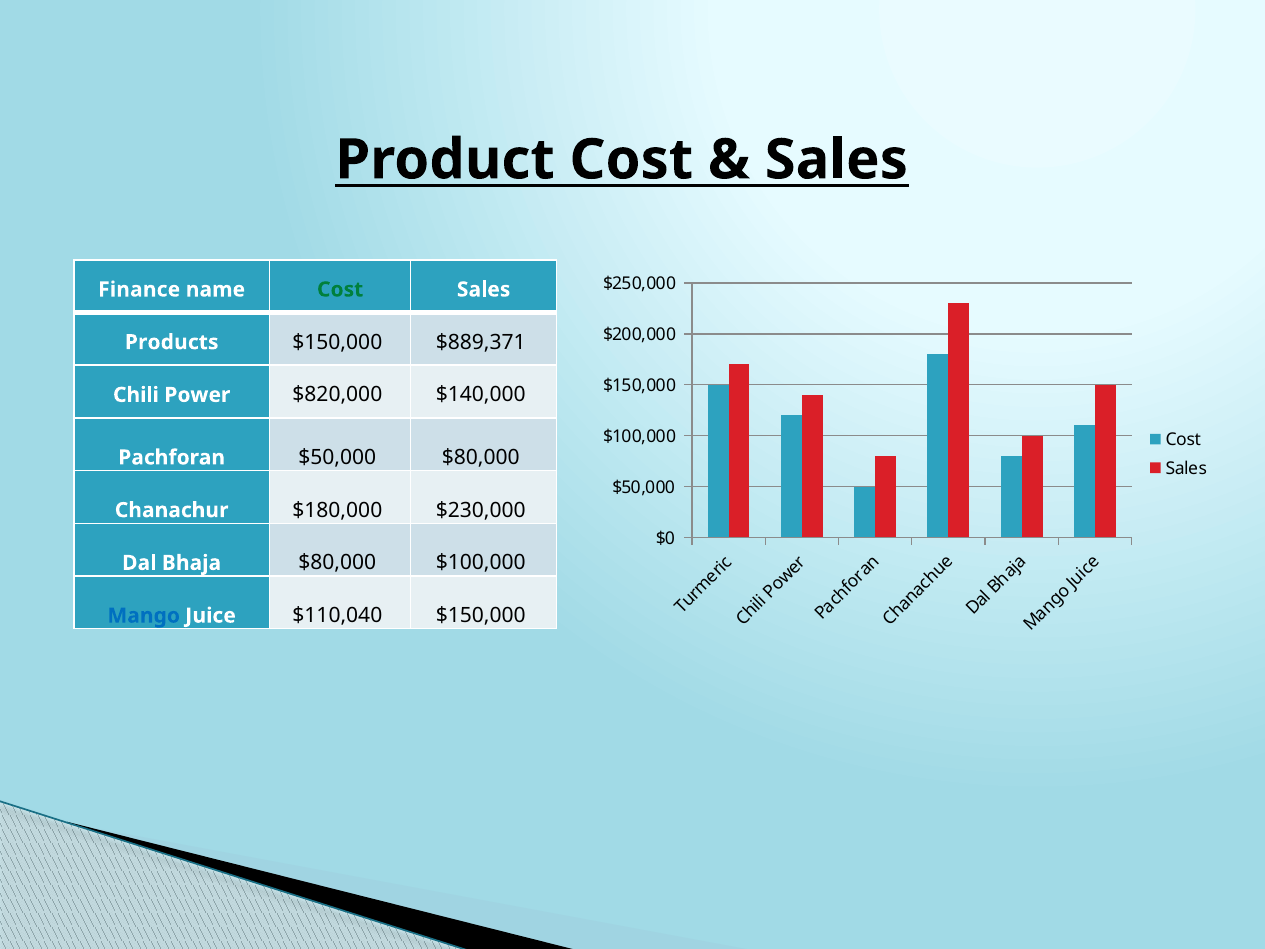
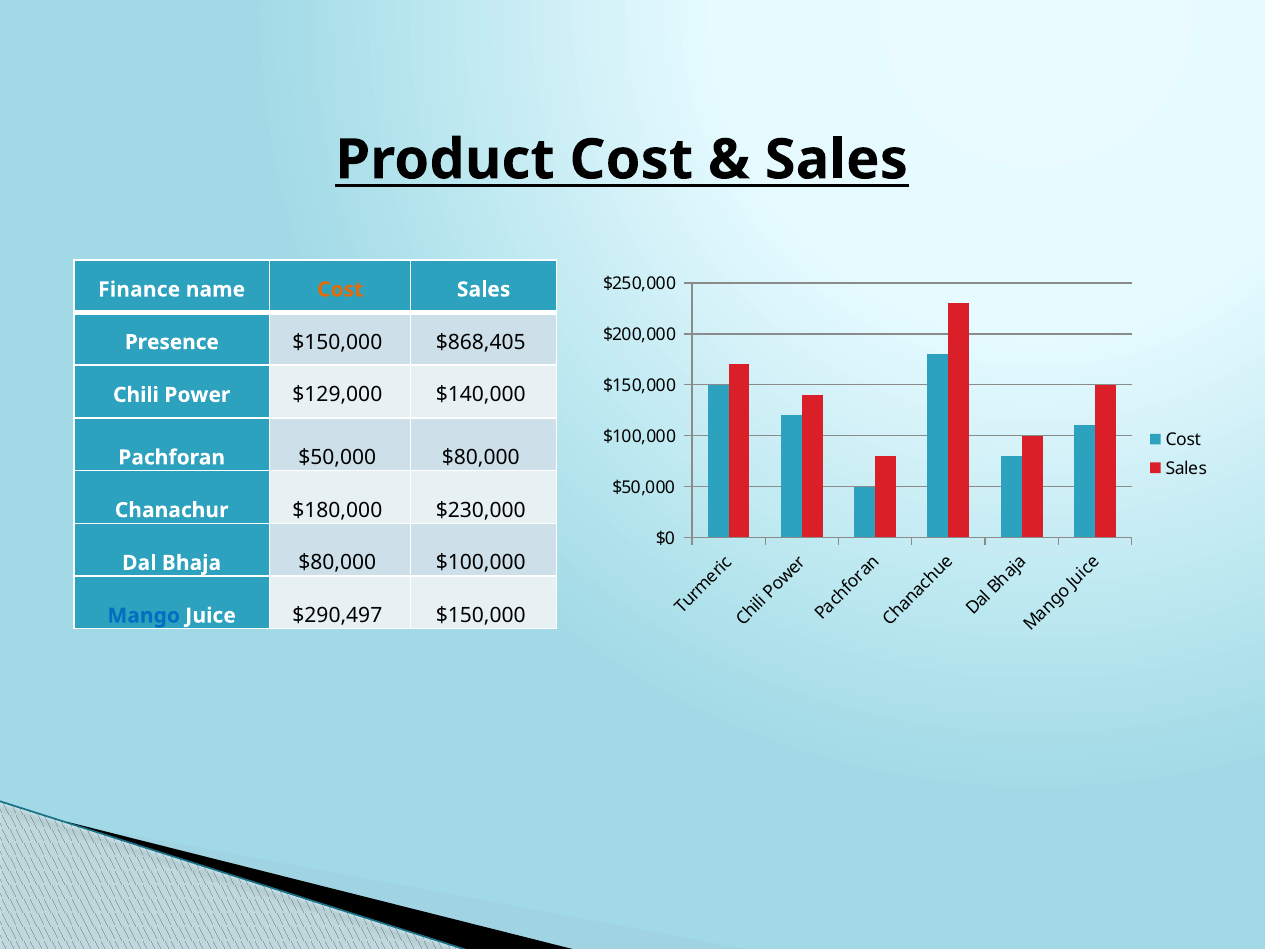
Cost at (340, 289) colour: green -> orange
Products: Products -> Presence
$889,371: $889,371 -> $868,405
$820,000: $820,000 -> $129,000
$110,040: $110,040 -> $290,497
